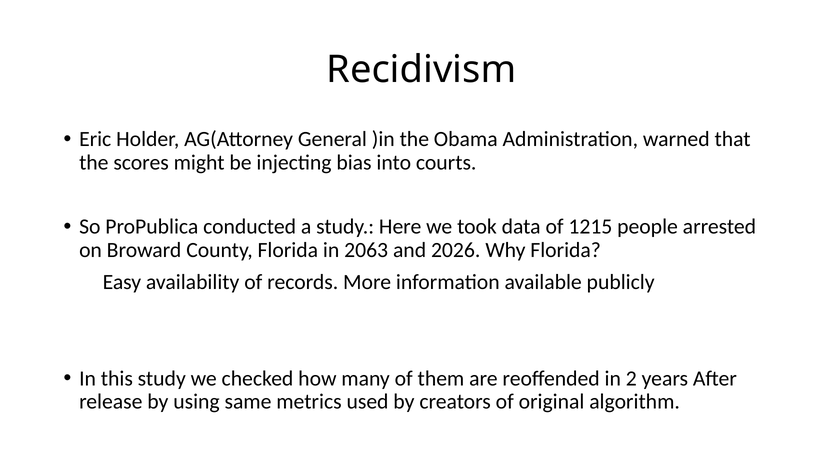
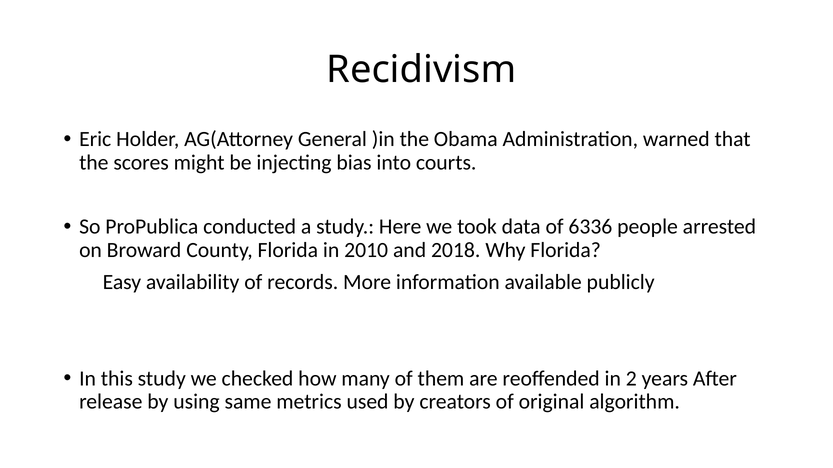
1215: 1215 -> 6336
2063: 2063 -> 2010
2026: 2026 -> 2018
